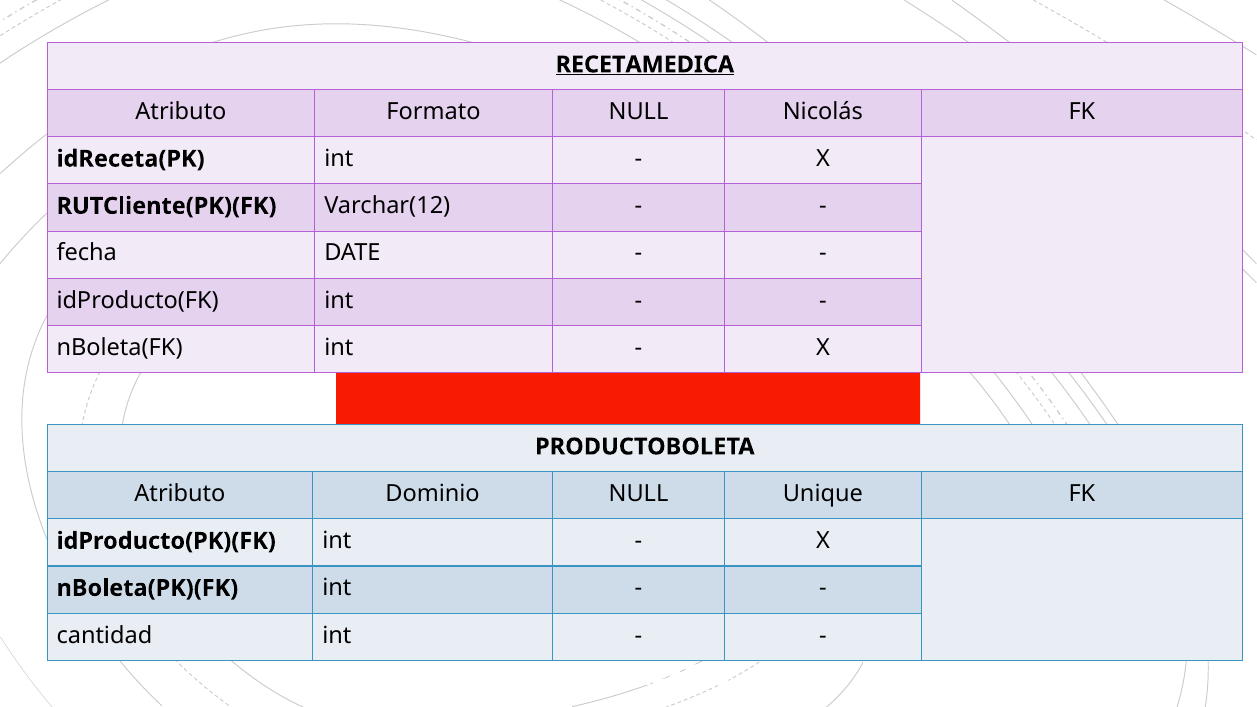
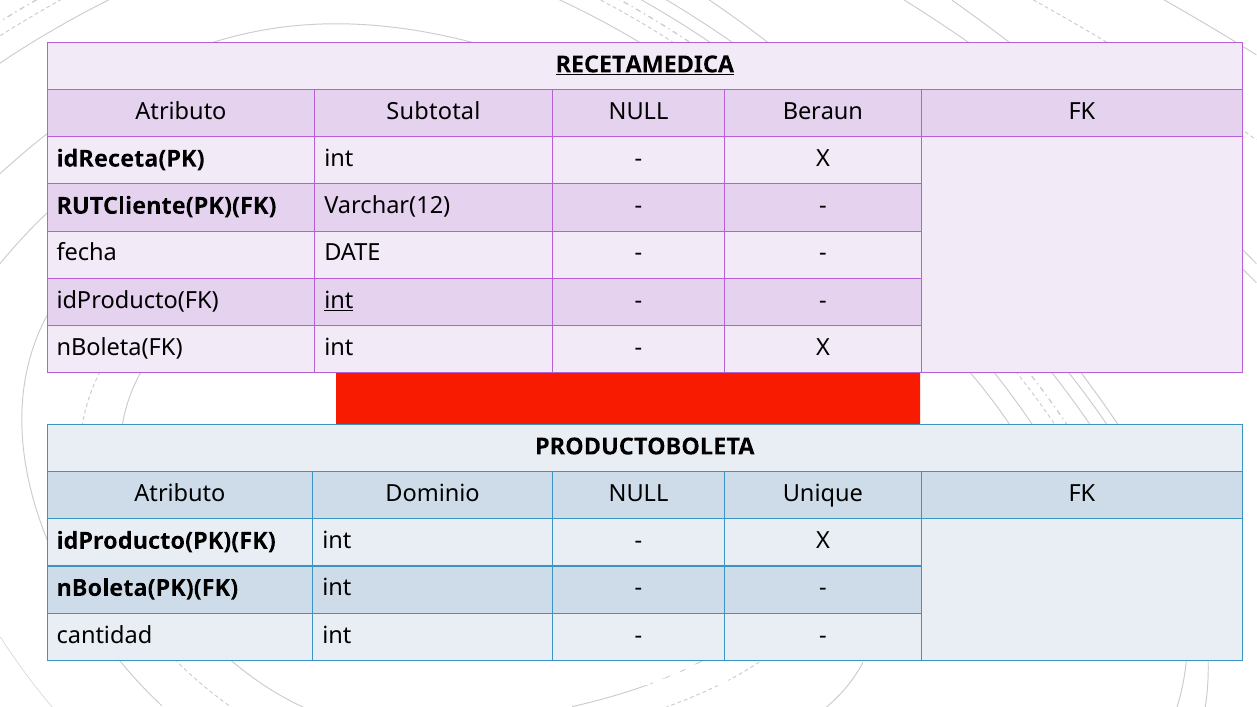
Formato: Formato -> Subtotal
Nicolás: Nicolás -> Beraun
int at (339, 300) underline: none -> present
